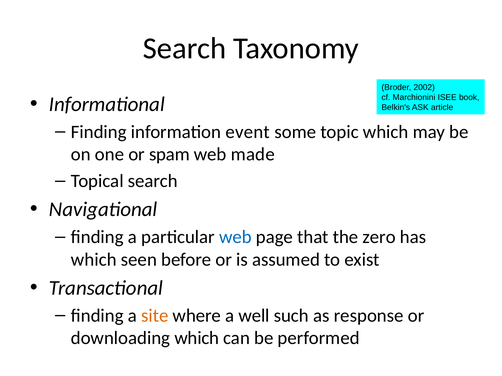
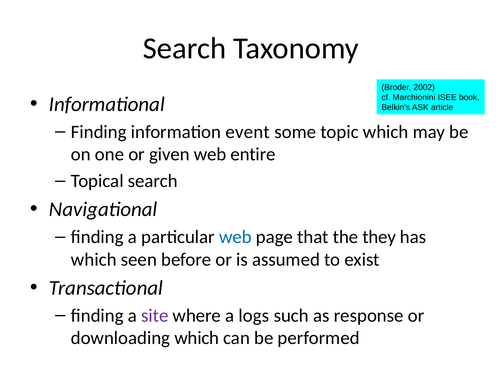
spam: spam -> given
made: made -> entire
zero: zero -> they
site colour: orange -> purple
well: well -> logs
